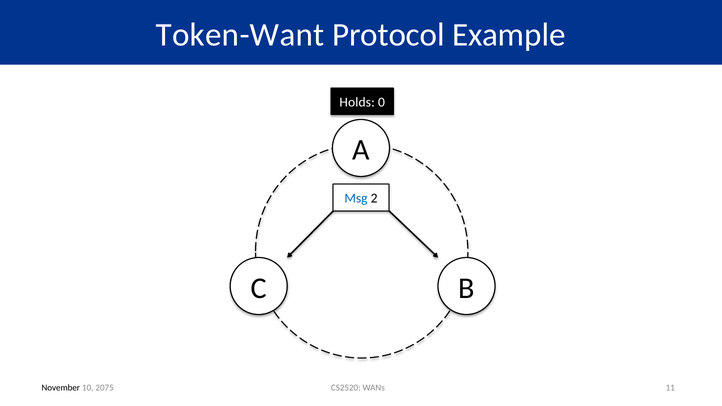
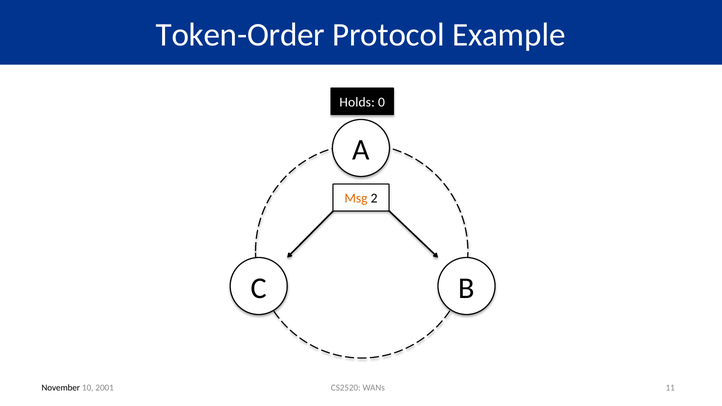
Token-Want: Token-Want -> Token-Order
Msg colour: blue -> orange
2075: 2075 -> 2001
